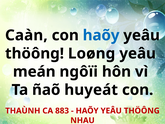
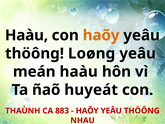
Caàn at (26, 35): Caàn -> Haàu
haõy at (101, 35) colour: blue -> orange
meán ngôïi: ngôïi -> haàu
